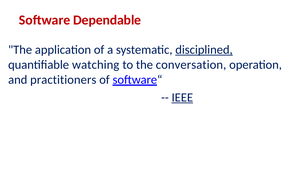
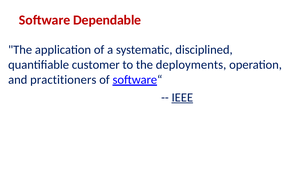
disciplined underline: present -> none
watching: watching -> customer
conversation: conversation -> deployments
